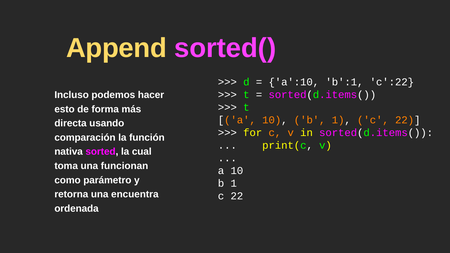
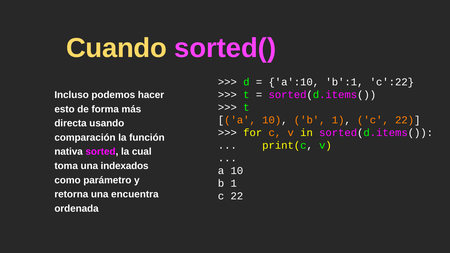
Append: Append -> Cuando
funcionan: funcionan -> indexados
